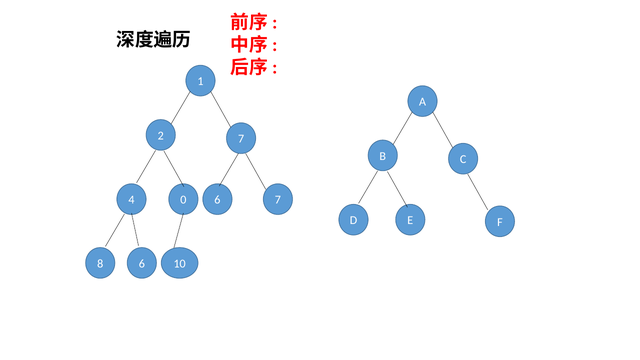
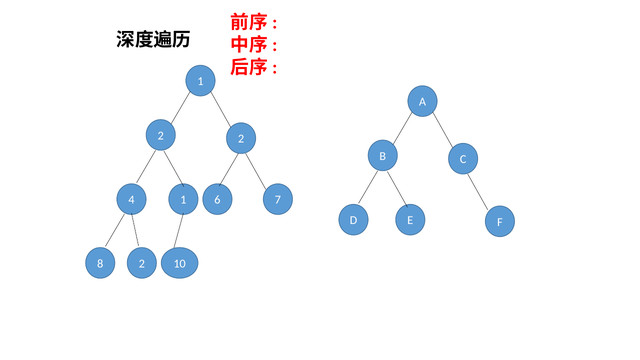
2 7: 7 -> 2
4 0: 0 -> 1
8 6: 6 -> 2
